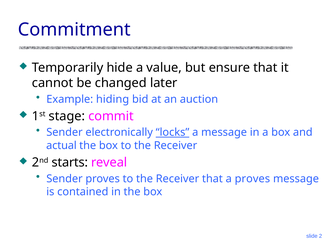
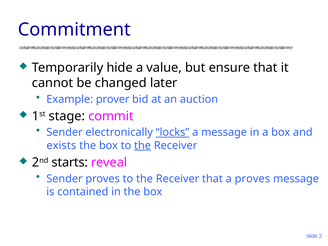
hiding: hiding -> prover
actual: actual -> exists
the at (143, 145) underline: none -> present
